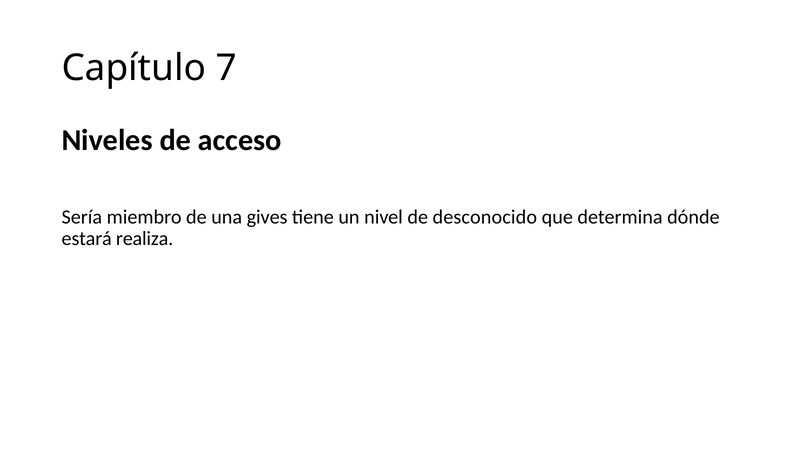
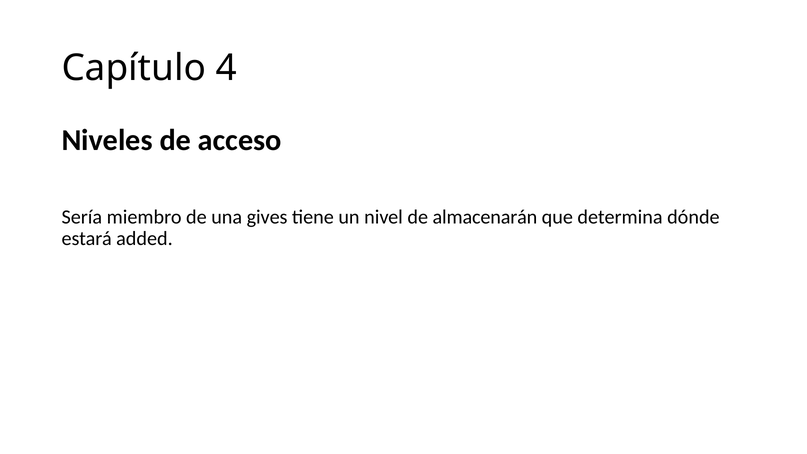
7: 7 -> 4
desconocido: desconocido -> almacenarán
realiza: realiza -> added
